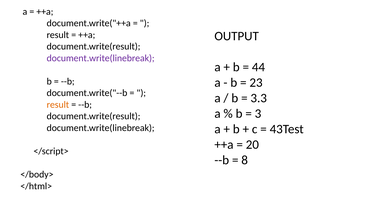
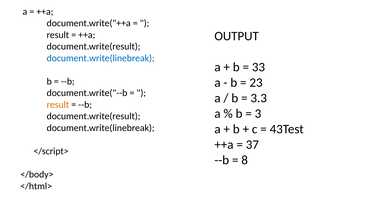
document.write(linebreak at (101, 58) colour: purple -> blue
44: 44 -> 33
20: 20 -> 37
